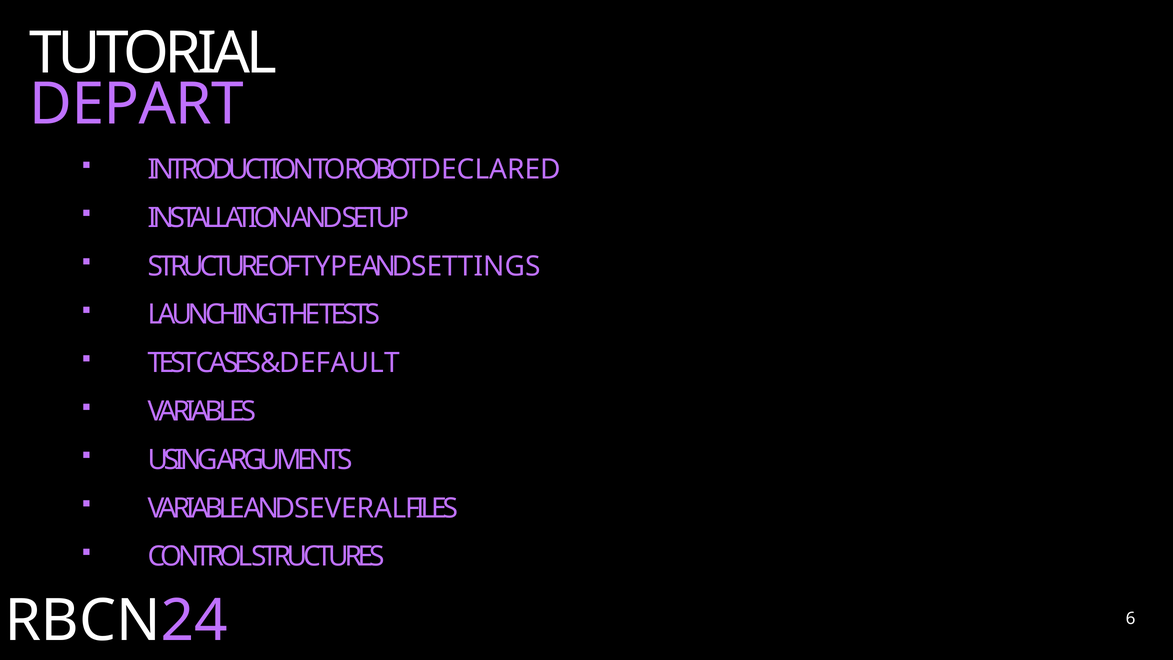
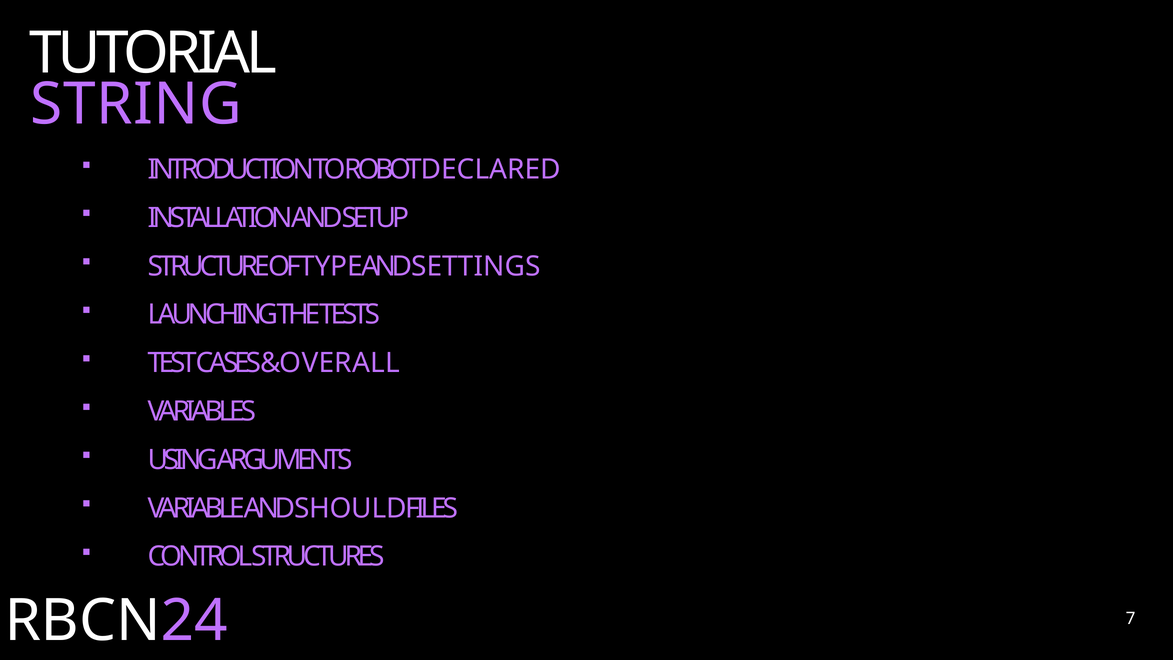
DEPART: DEPART -> STRING
DEFAULT: DEFAULT -> OVERALL
SEVERAL: SEVERAL -> SHOULD
6: 6 -> 7
